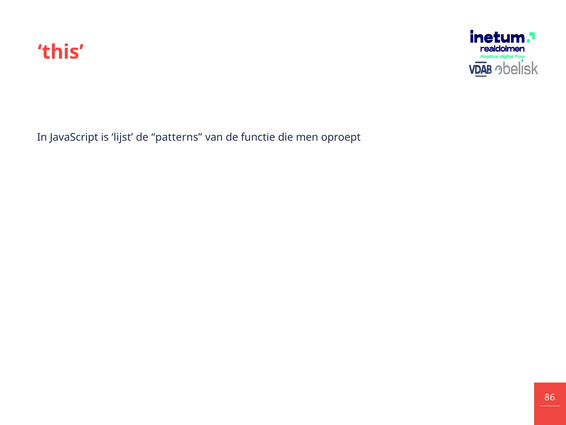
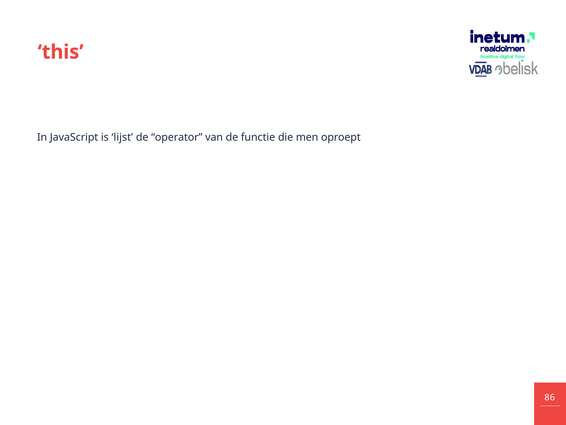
patterns: patterns -> operator
